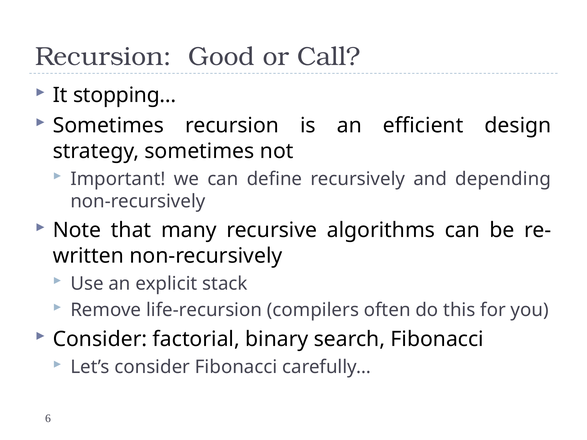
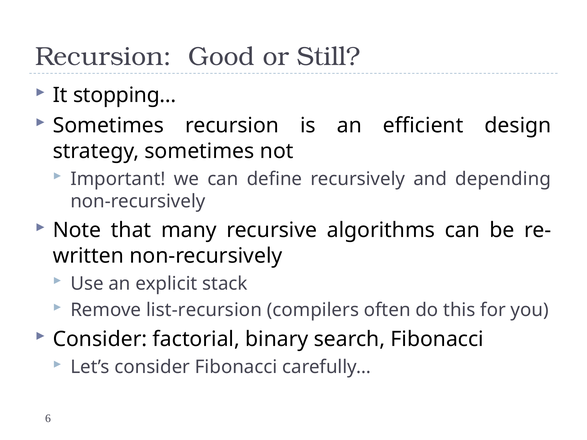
Call: Call -> Still
life-recursion: life-recursion -> list-recursion
